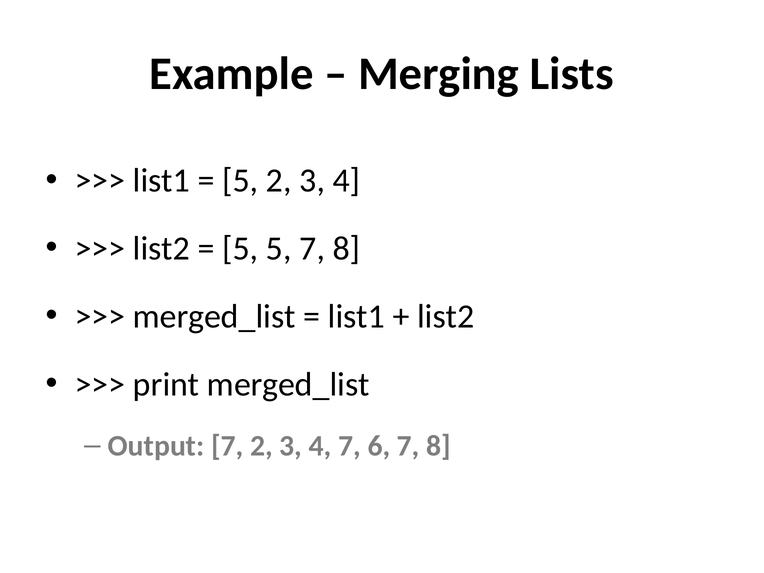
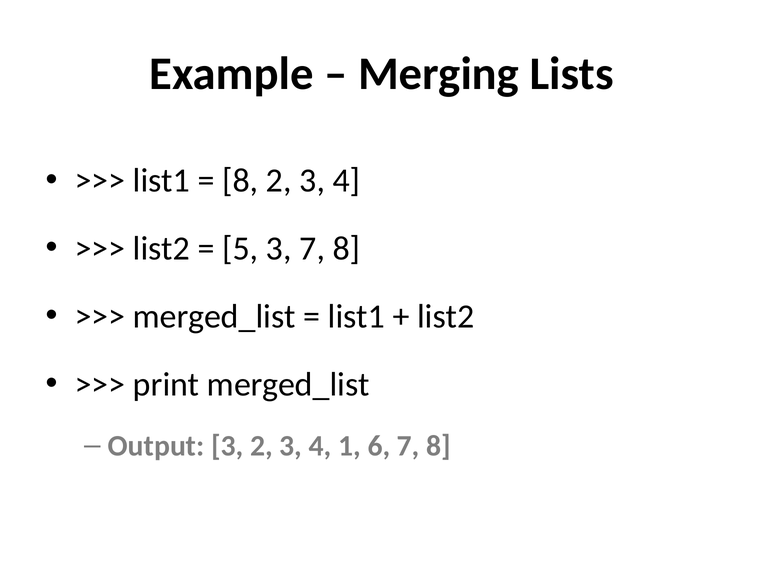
5 at (240, 181): 5 -> 8
5 5: 5 -> 3
Output 7: 7 -> 3
4 7: 7 -> 1
